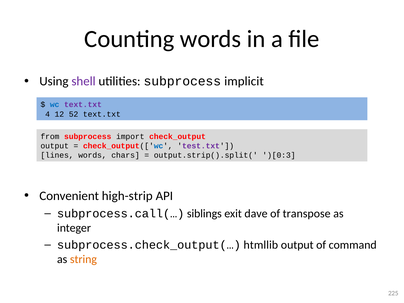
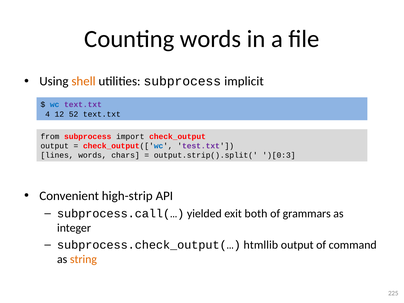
shell colour: purple -> orange
siblings: siblings -> yielded
dave: dave -> both
transpose: transpose -> grammars
